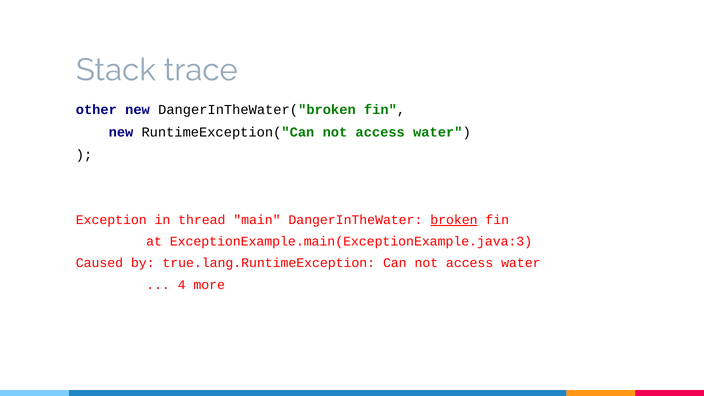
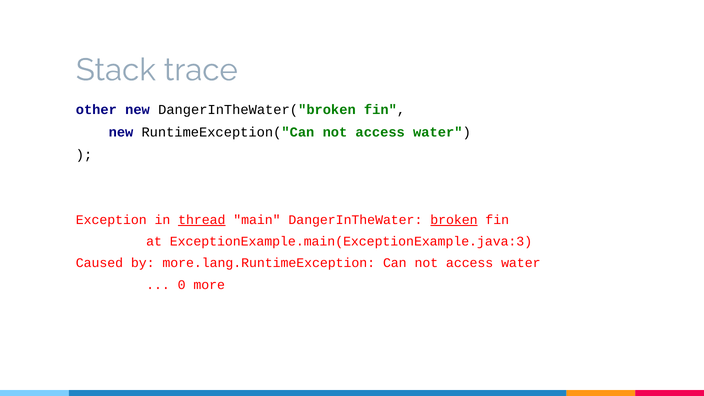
thread underline: none -> present
true.lang.RuntimeException: true.lang.RuntimeException -> more.lang.RuntimeException
4: 4 -> 0
